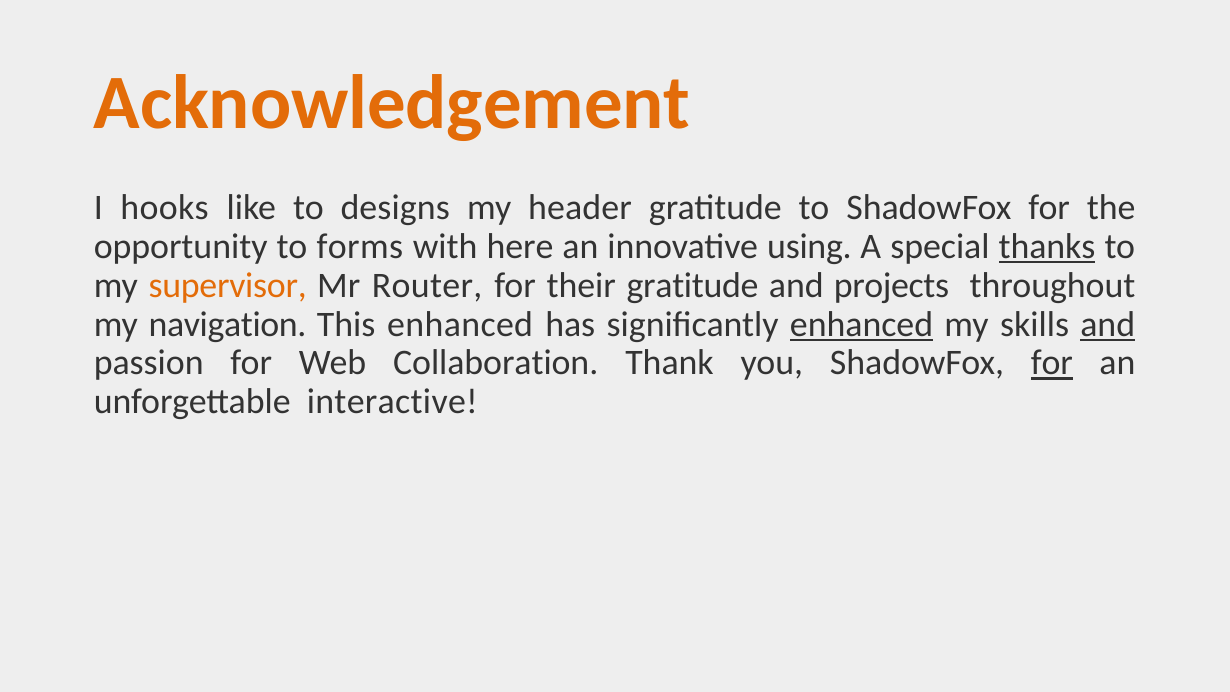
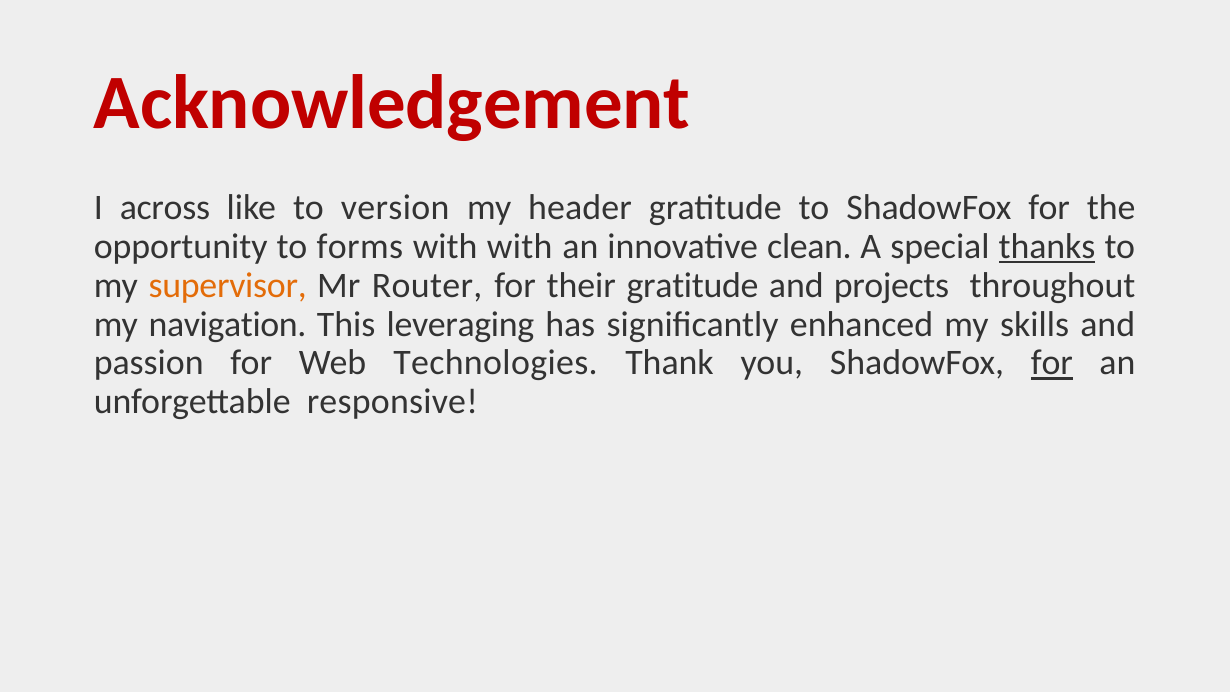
Acknowledgement colour: orange -> red
hooks: hooks -> across
designs: designs -> version
with here: here -> with
using: using -> clean
This enhanced: enhanced -> leveraging
enhanced at (862, 324) underline: present -> none
and at (1108, 324) underline: present -> none
Collaboration: Collaboration -> Technologies
interactive: interactive -> responsive
